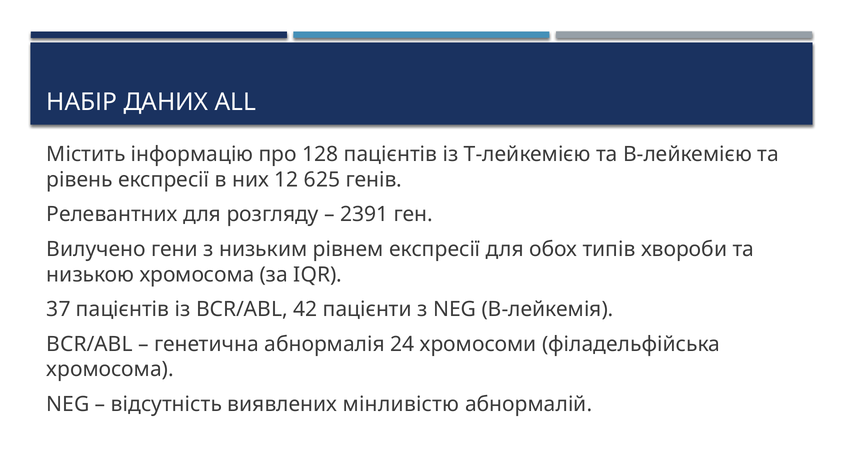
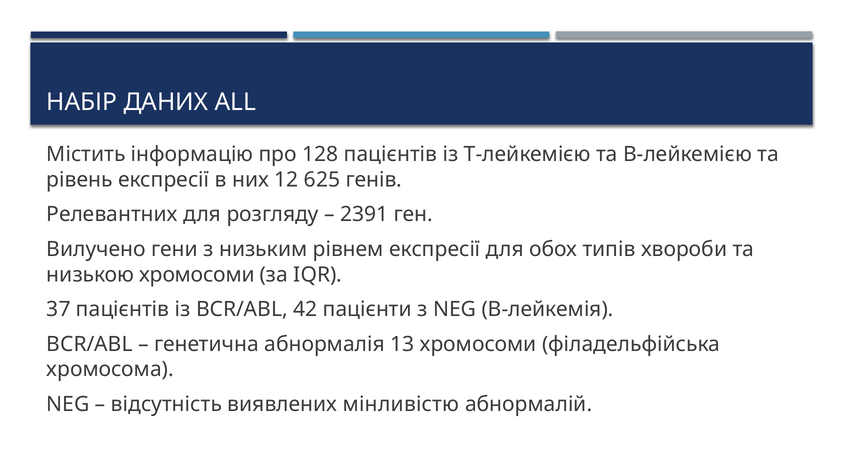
низькою хромосома: хромосома -> хромосоми
24: 24 -> 13
